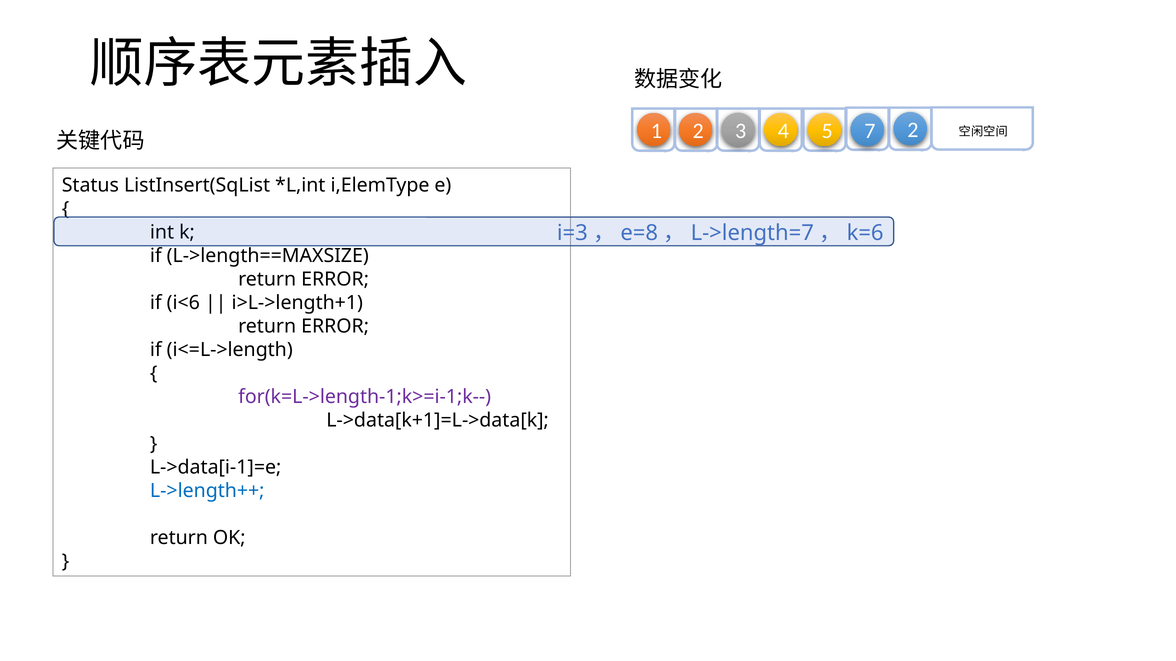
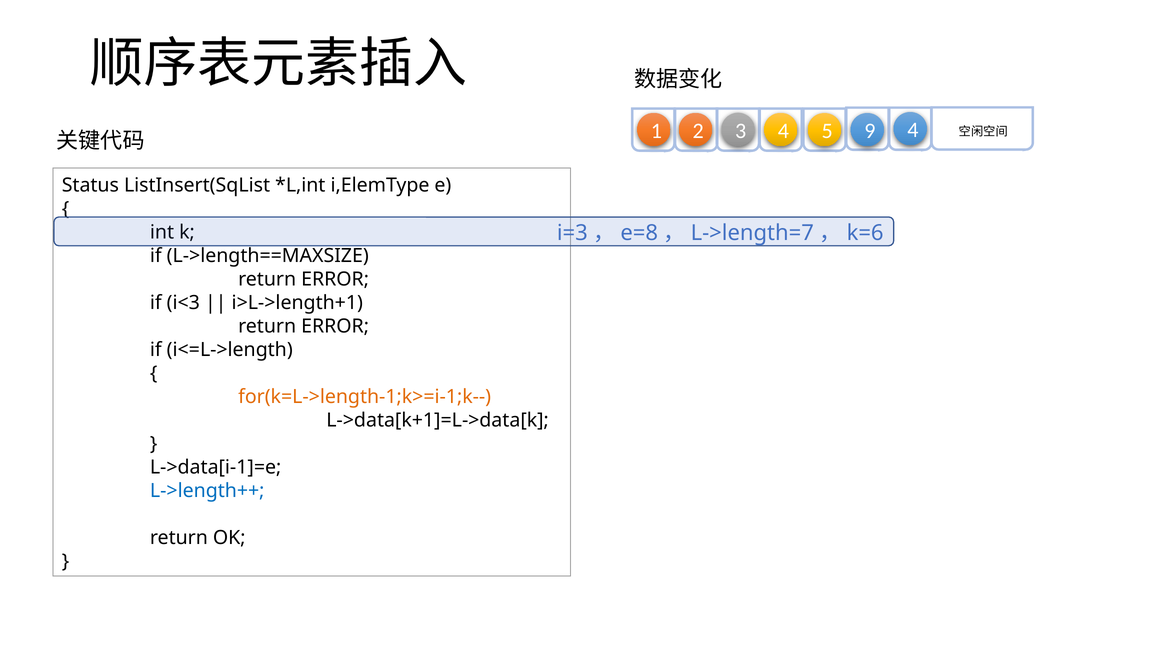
7: 7 -> 9
5 2: 2 -> 4
i<6: i<6 -> i<3
for(k=L->length-1;k>=i-1;k-- colour: purple -> orange
